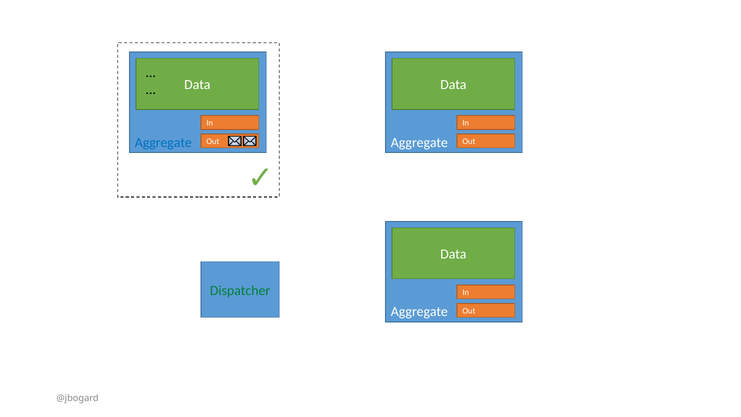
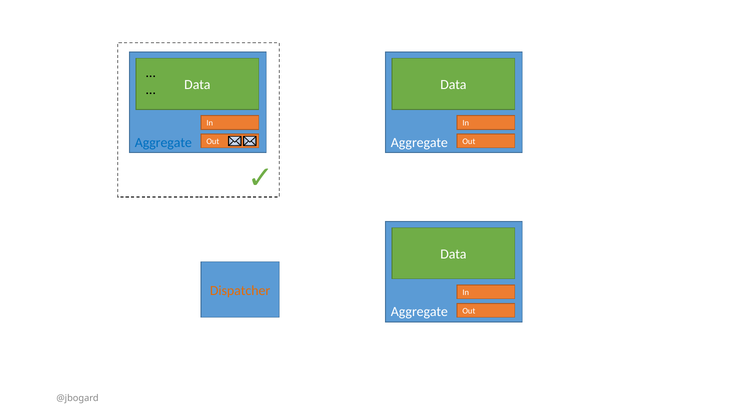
Dispatcher colour: green -> orange
